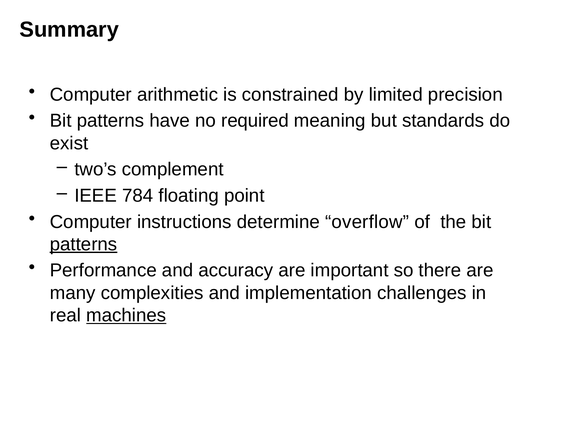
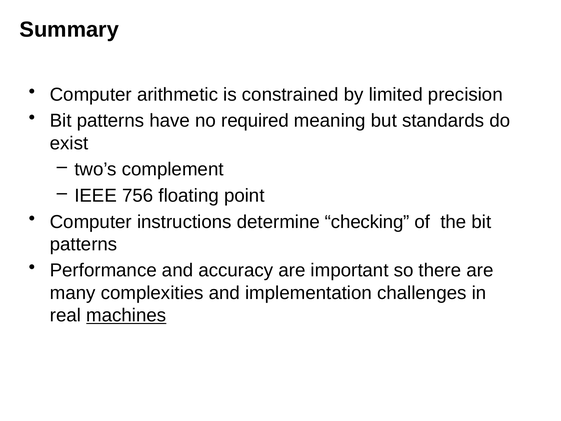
784: 784 -> 756
overflow: overflow -> checking
patterns at (84, 244) underline: present -> none
